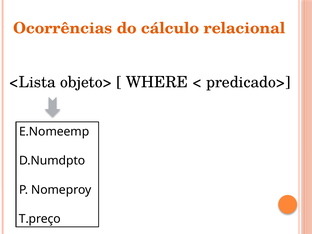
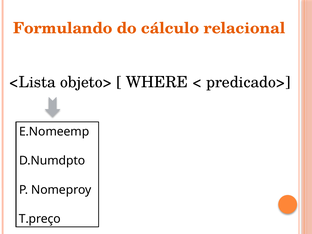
Ocorrências: Ocorrências -> Formulando
